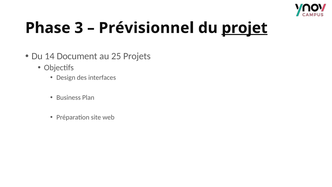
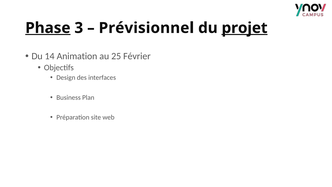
Phase underline: none -> present
Document: Document -> Animation
Projets: Projets -> Février
